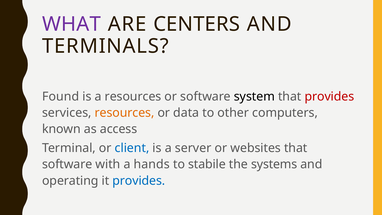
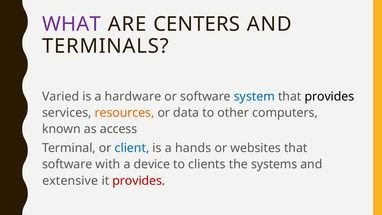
Found: Found -> Varied
a resources: resources -> hardware
system colour: black -> blue
provides at (329, 96) colour: red -> black
server: server -> hands
hands: hands -> device
stabile: stabile -> clients
operating: operating -> extensive
provides at (139, 181) colour: blue -> red
